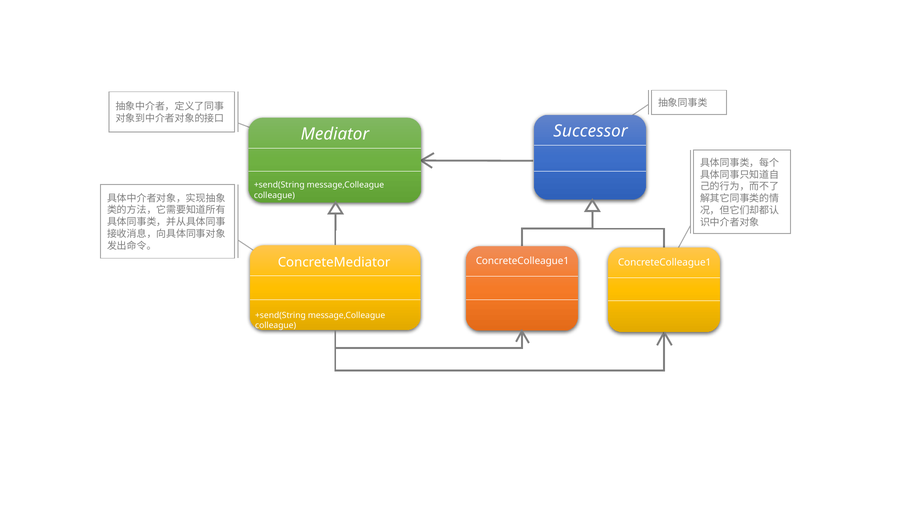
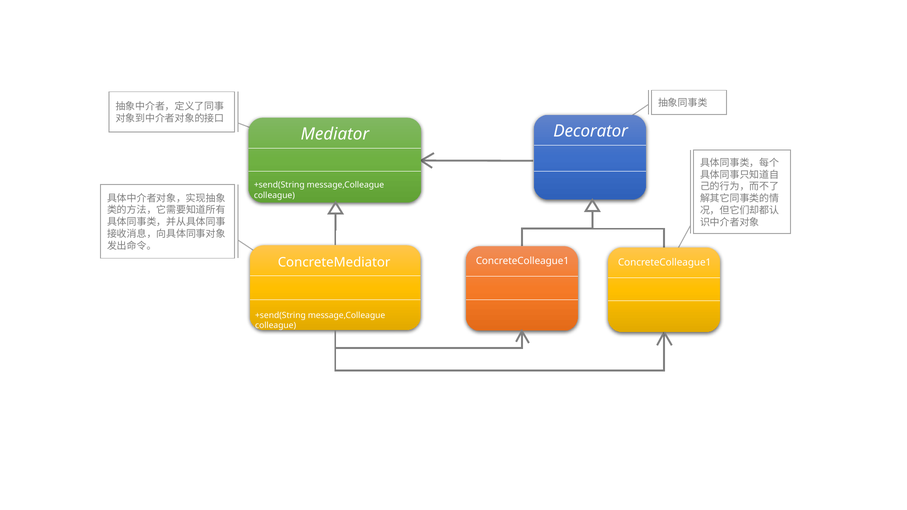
Successor: Successor -> Decorator
